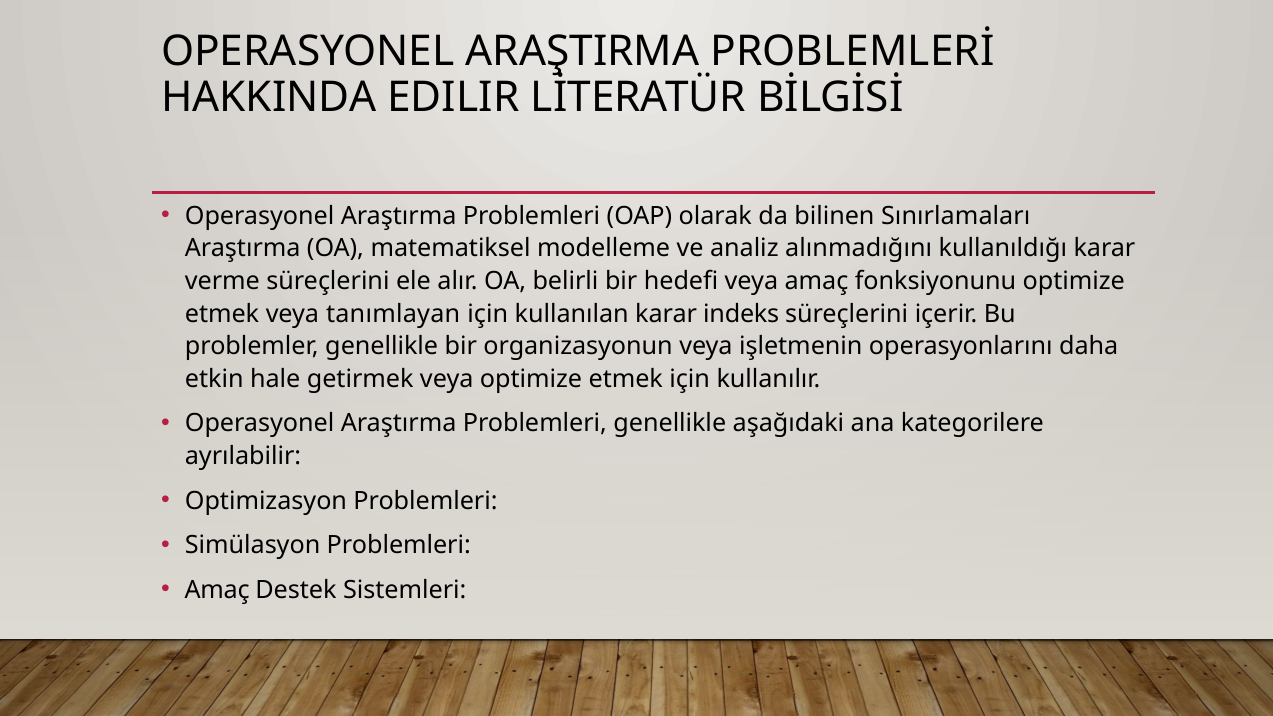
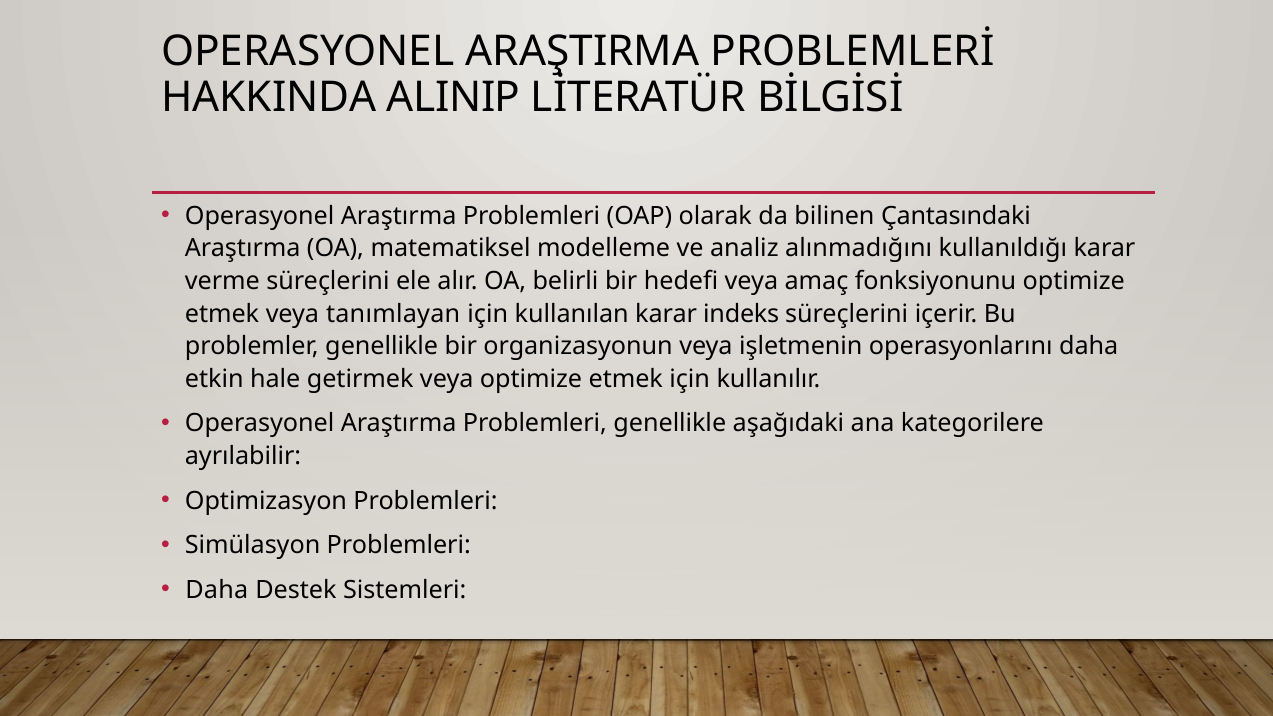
EDILIR: EDILIR -> ALINIP
Sınırlamaları: Sınırlamaları -> Çantasındaki
Amaç at (217, 590): Amaç -> Daha
